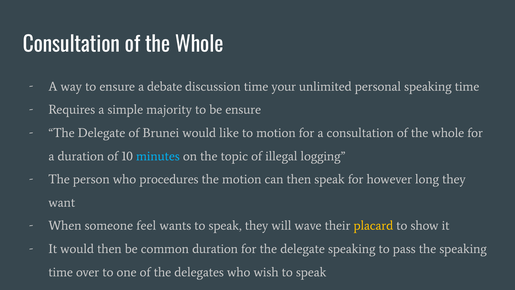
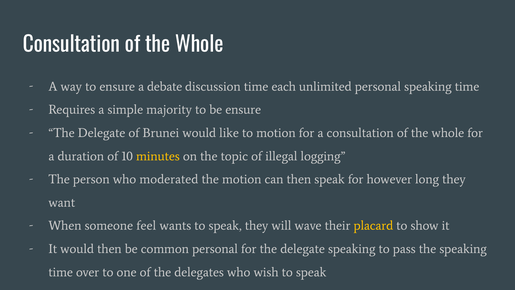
your: your -> each
minutes colour: light blue -> yellow
procedures: procedures -> moderated
common duration: duration -> personal
